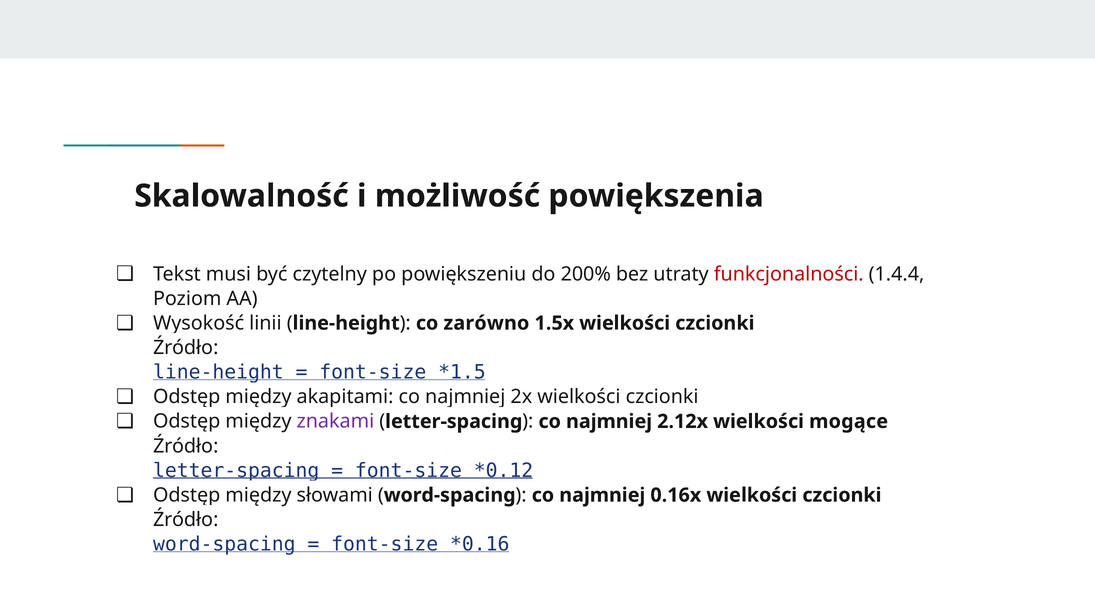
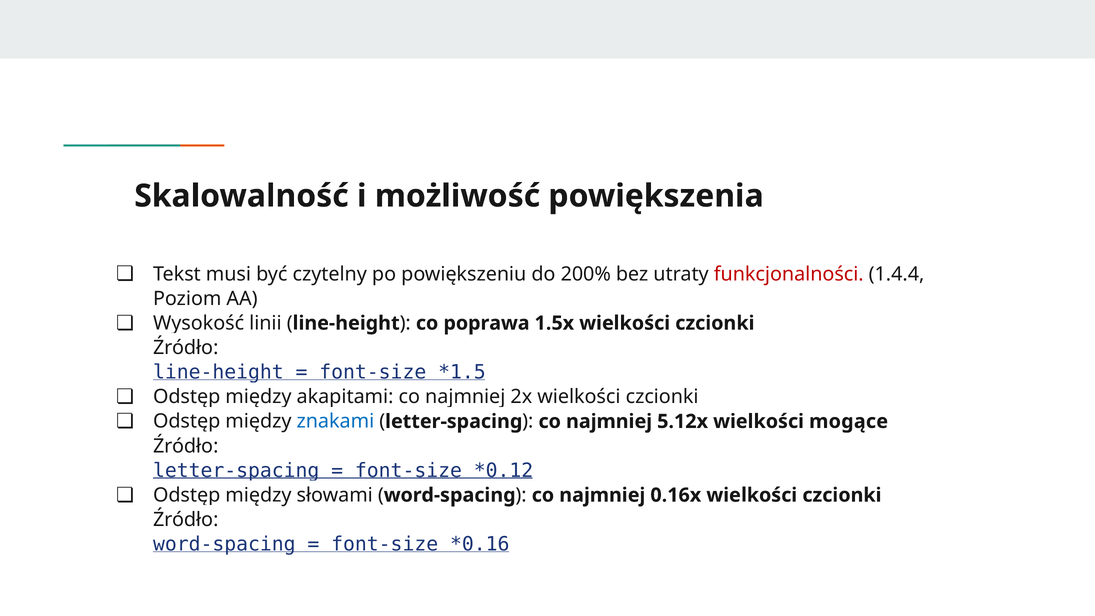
zarówno: zarówno -> poprawa
znakami colour: purple -> blue
2.12x: 2.12x -> 5.12x
